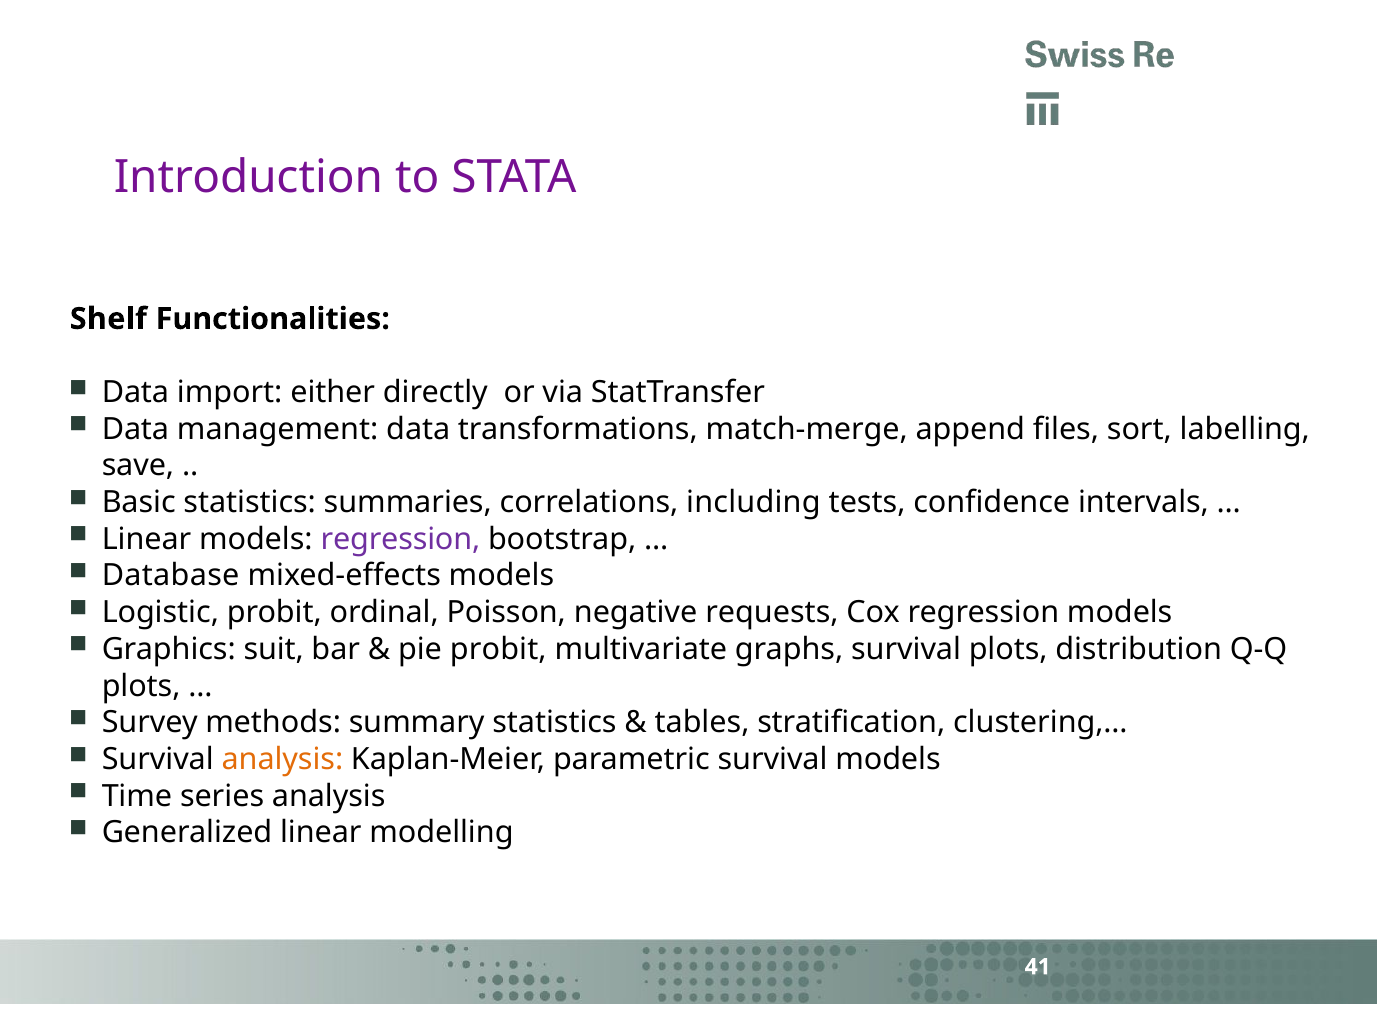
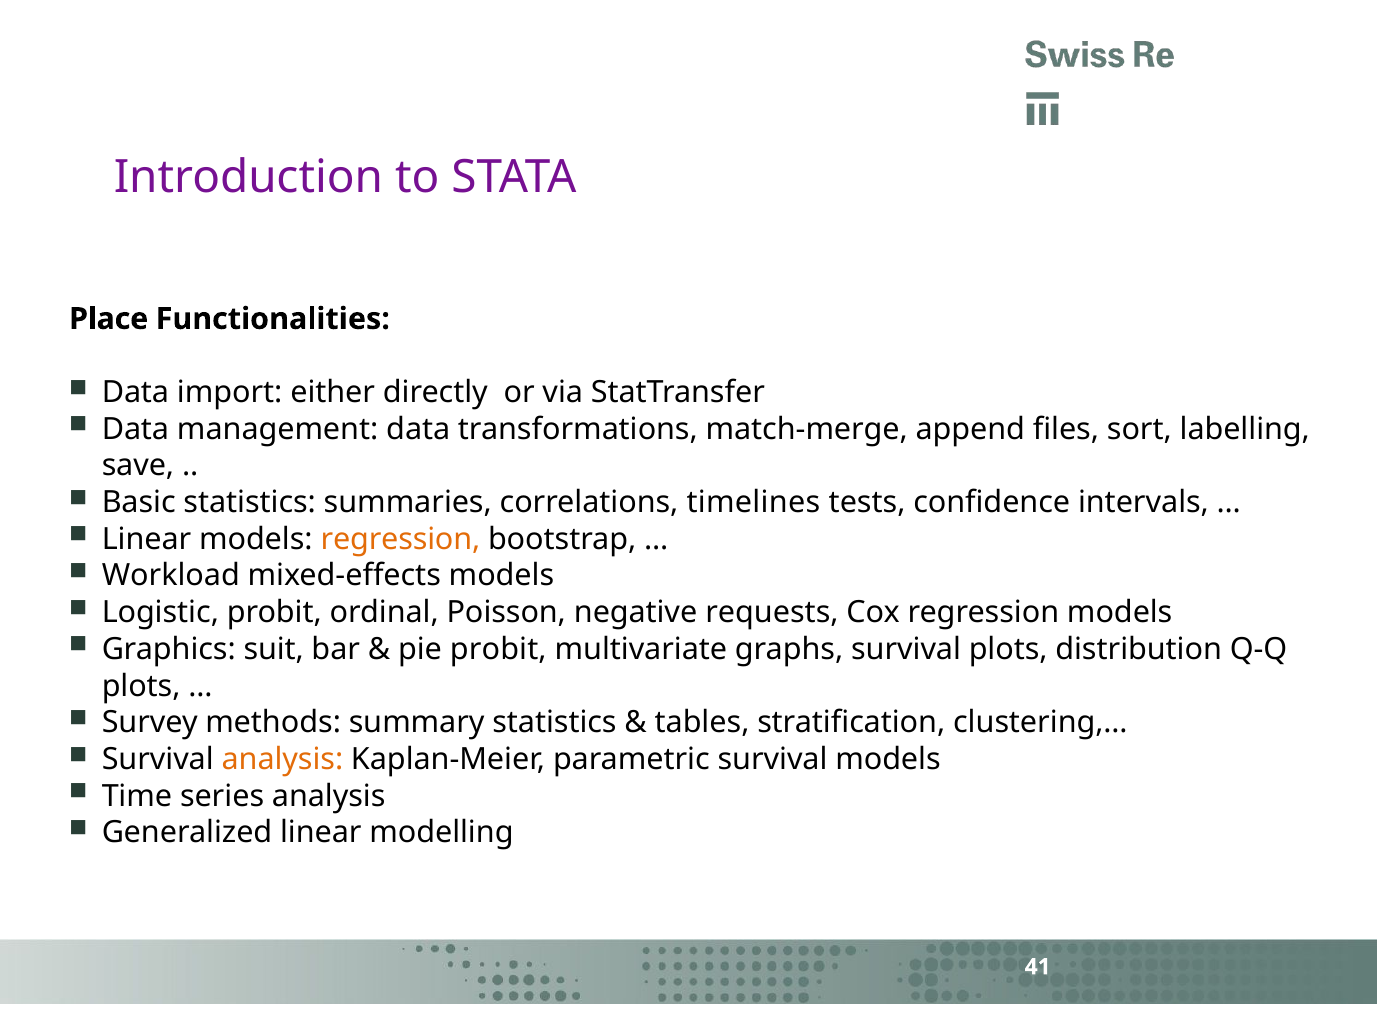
Shelf: Shelf -> Place
including: including -> timelines
regression at (400, 539) colour: purple -> orange
Database: Database -> Workload
